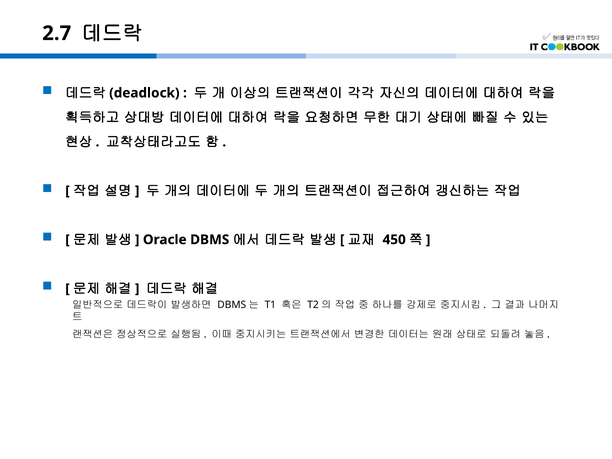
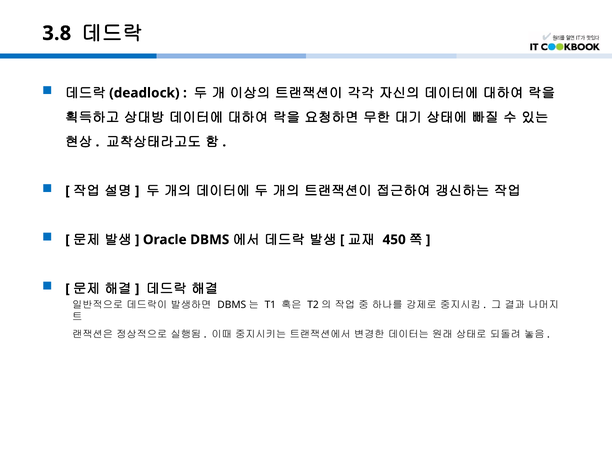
2.7: 2.7 -> 3.8
